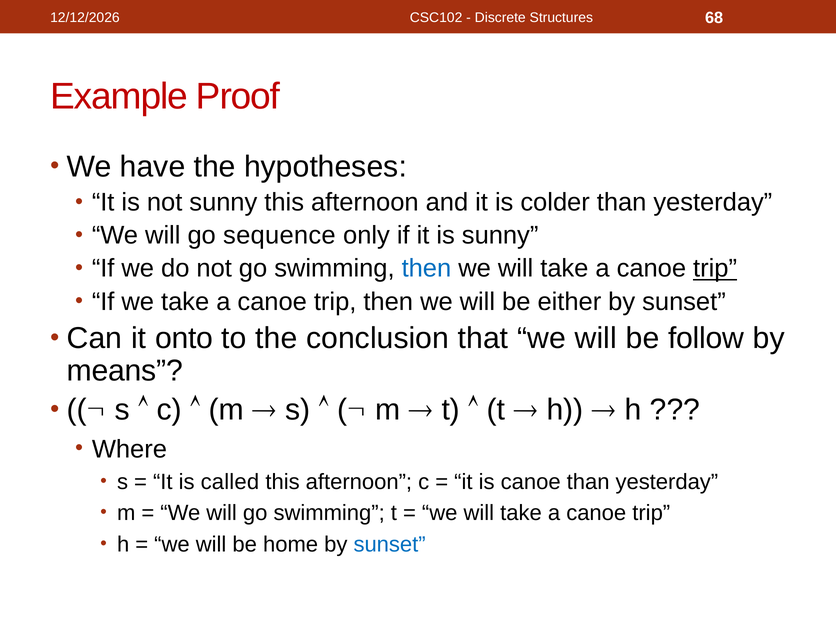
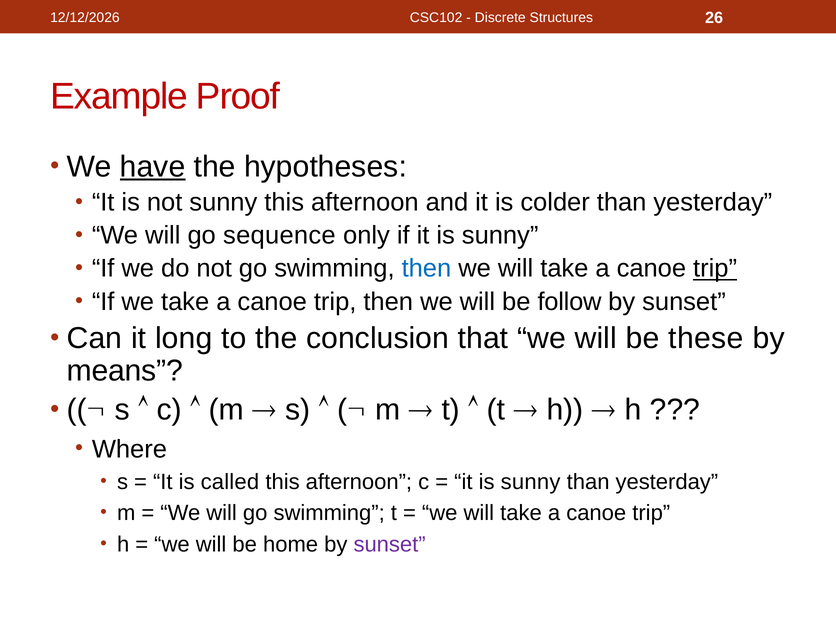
68: 68 -> 26
have underline: none -> present
either: either -> follow
onto: onto -> long
follow: follow -> these
canoe at (531, 482): canoe -> sunny
sunset at (390, 544) colour: blue -> purple
